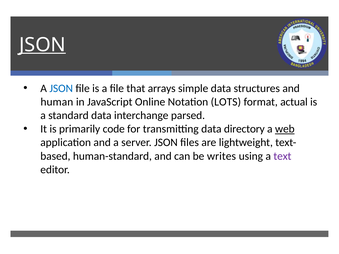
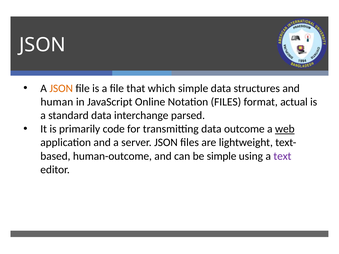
JSON at (42, 45) underline: present -> none
JSON at (61, 88) colour: blue -> orange
arrays: arrays -> which
Notation LOTS: LOTS -> FILES
directory: directory -> outcome
human-standard: human-standard -> human-outcome
be writes: writes -> simple
